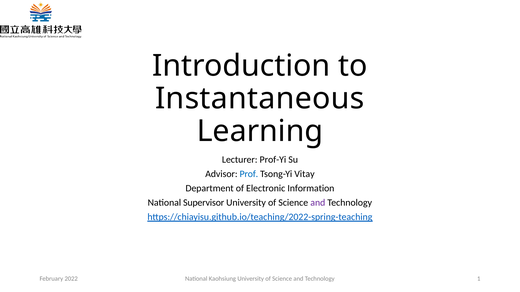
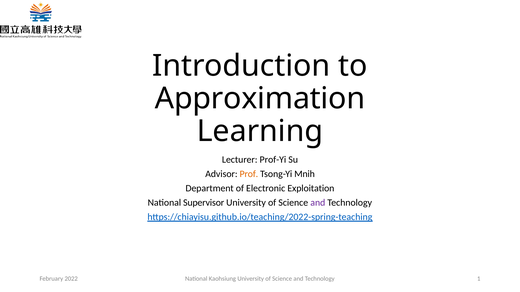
Instantaneous: Instantaneous -> Approximation
Prof colour: blue -> orange
Vitay: Vitay -> Mnih
Information: Information -> Exploitation
